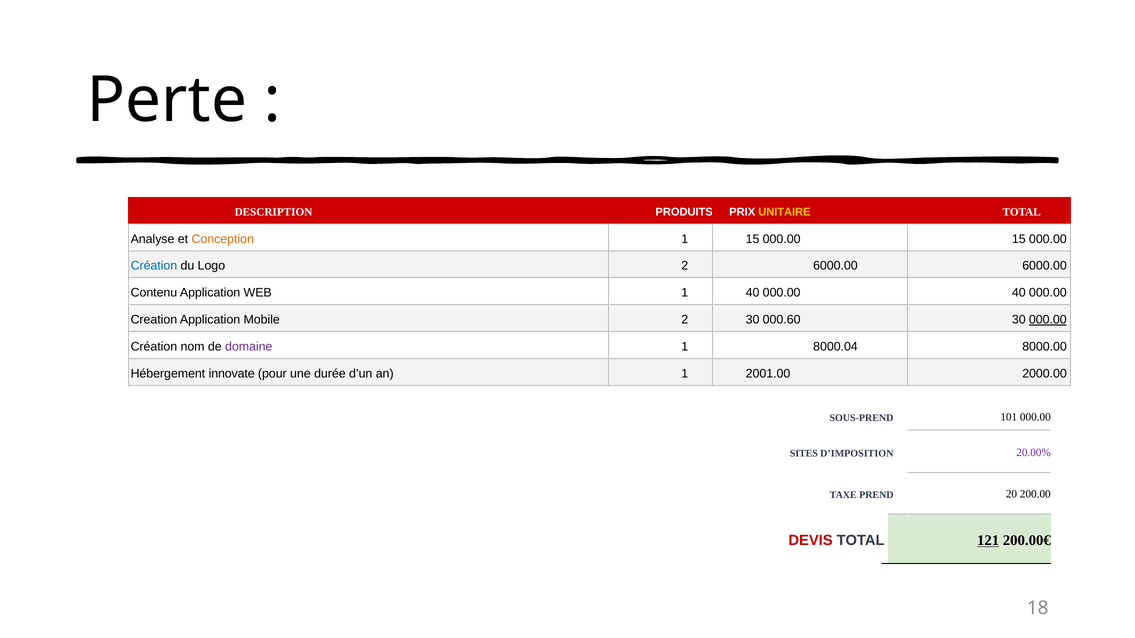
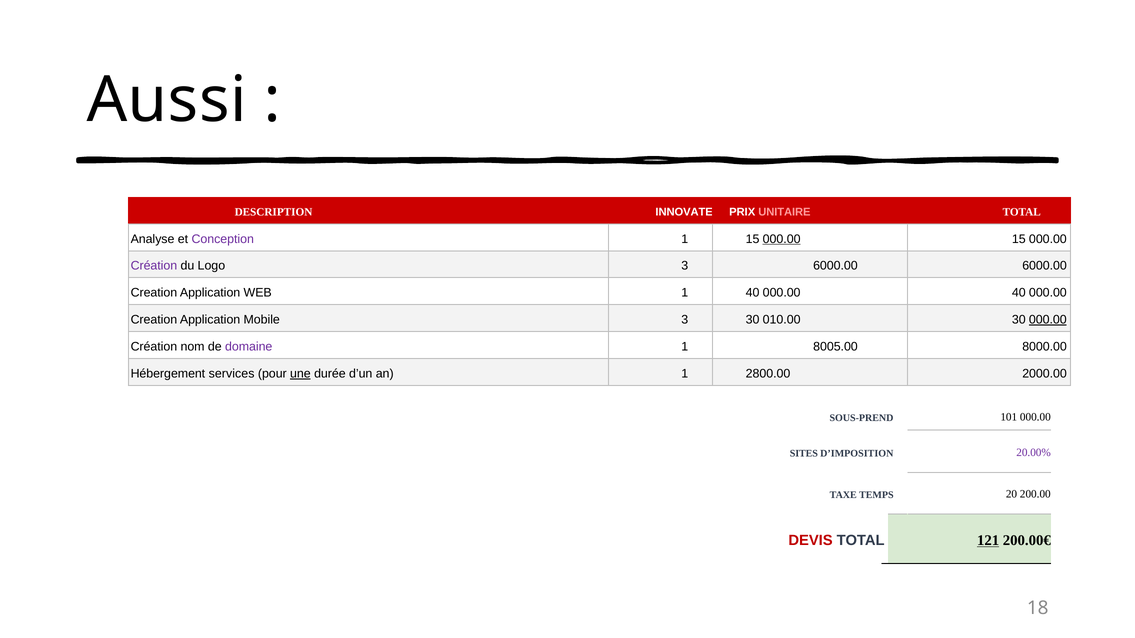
Perte: Perte -> Aussi
PRODUITS: PRODUITS -> INNOVATE
UNITAIRE colour: yellow -> pink
Conception colour: orange -> purple
000.00 at (782, 239) underline: none -> present
Création at (154, 266) colour: blue -> purple
Logo 2: 2 -> 3
Contenu at (154, 293): Contenu -> Creation
Mobile 2: 2 -> 3
000.60: 000.60 -> 010.00
8000.04: 8000.04 -> 8005.00
innovate: innovate -> services
une underline: none -> present
2001.00: 2001.00 -> 2800.00
PREND: PREND -> TEMPS
